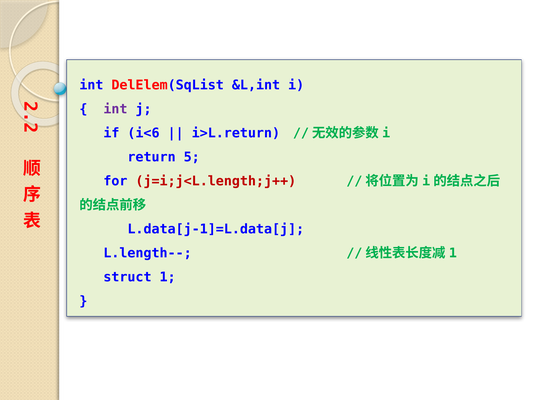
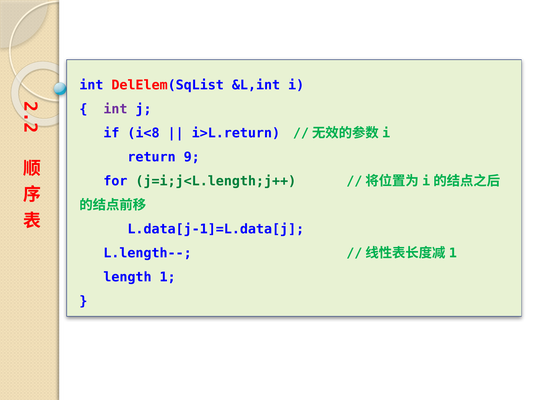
i<6: i<6 -> i<8
5: 5 -> 9
j=i;j<L.length;j++ colour: red -> green
struct: struct -> length
